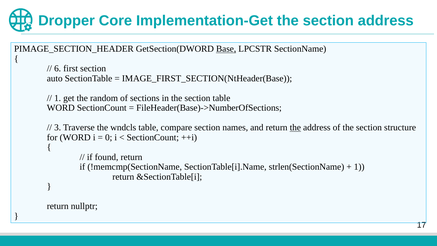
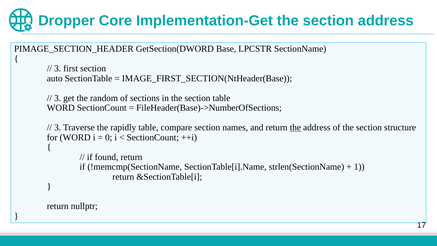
Base underline: present -> none
6 at (58, 68): 6 -> 3
1 at (58, 98): 1 -> 3
wndcls: wndcls -> rapidly
